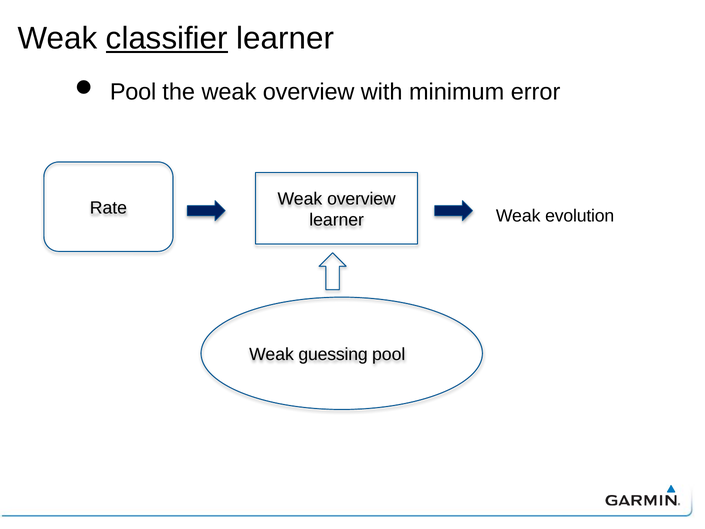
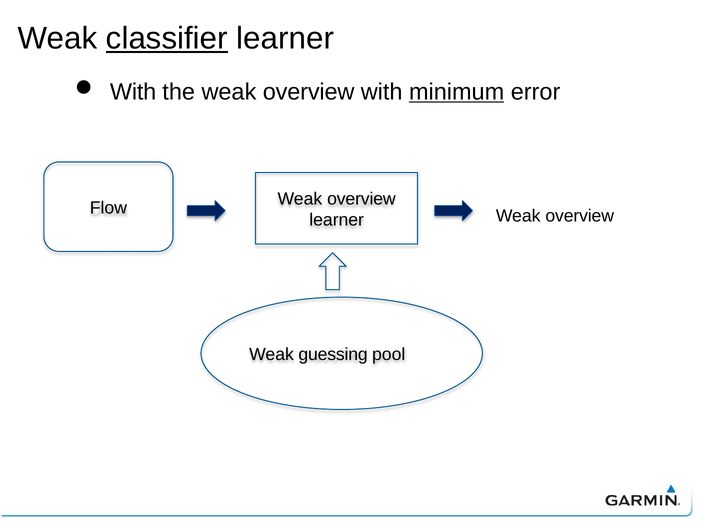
Pool at (133, 92): Pool -> With
minimum underline: none -> present
Rate: Rate -> Flow
learner Weak evolution: evolution -> overview
